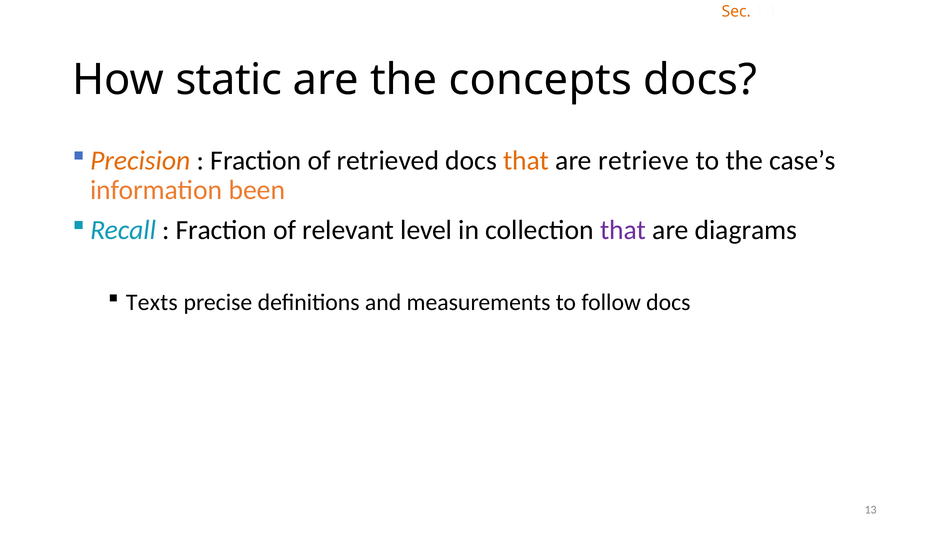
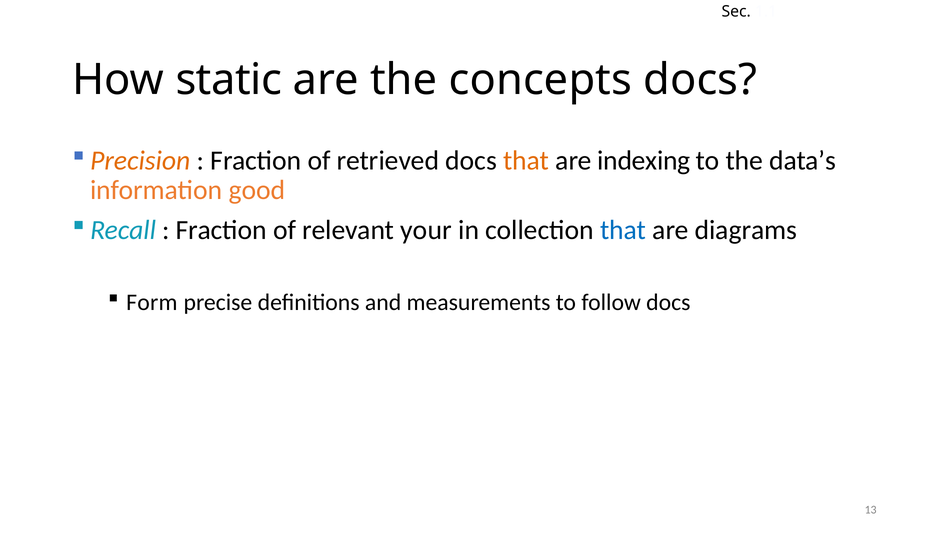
Sec colour: orange -> black
retrieve: retrieve -> indexing
case’s: case’s -> data’s
been: been -> good
level: level -> your
that at (623, 230) colour: purple -> blue
Texts: Texts -> Form
